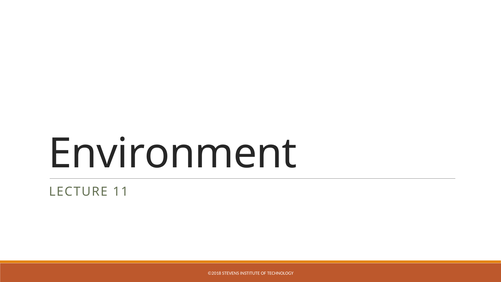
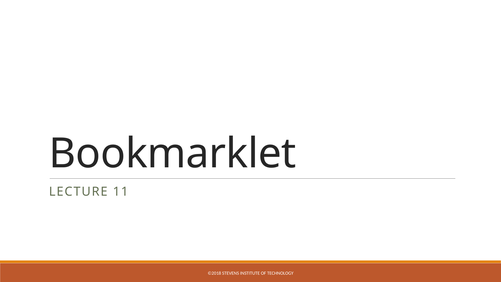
Environment: Environment -> Bookmarklet
